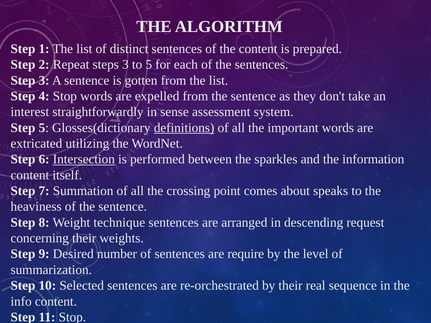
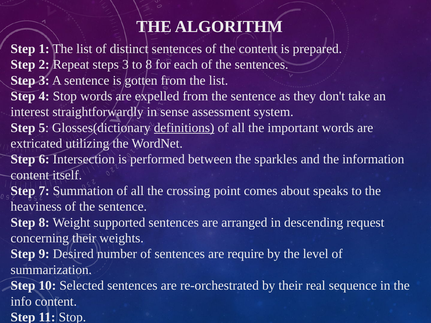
to 5: 5 -> 8
Intersection underline: present -> none
technique: technique -> supported
